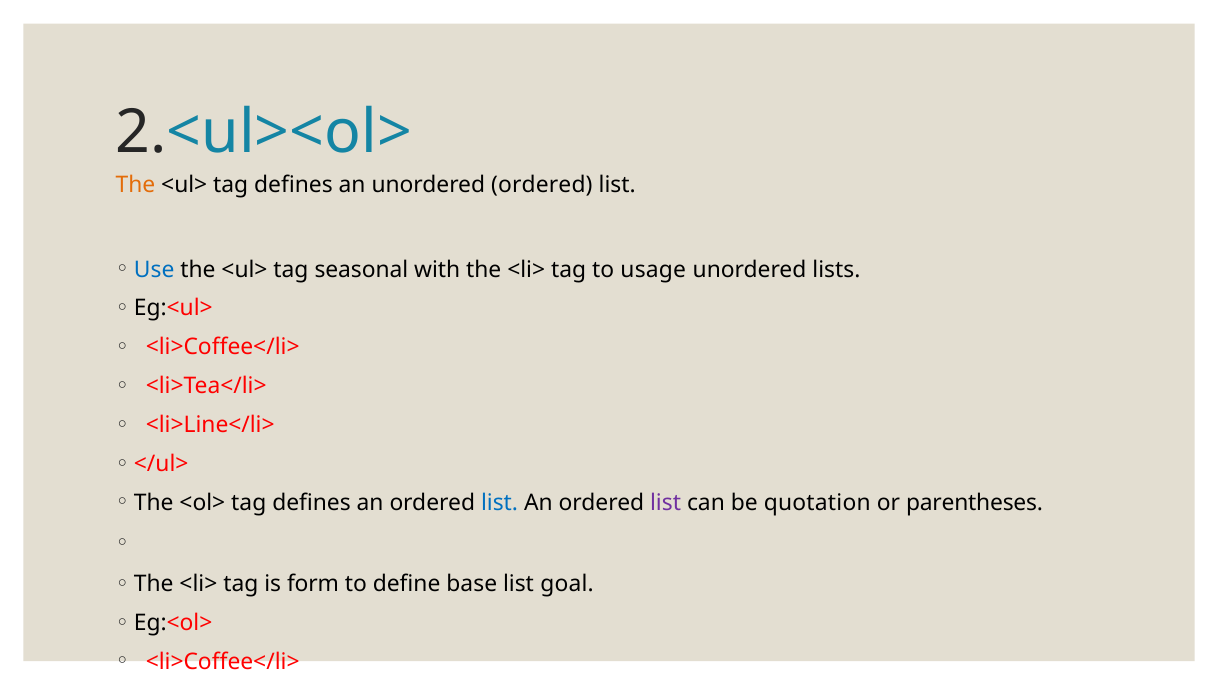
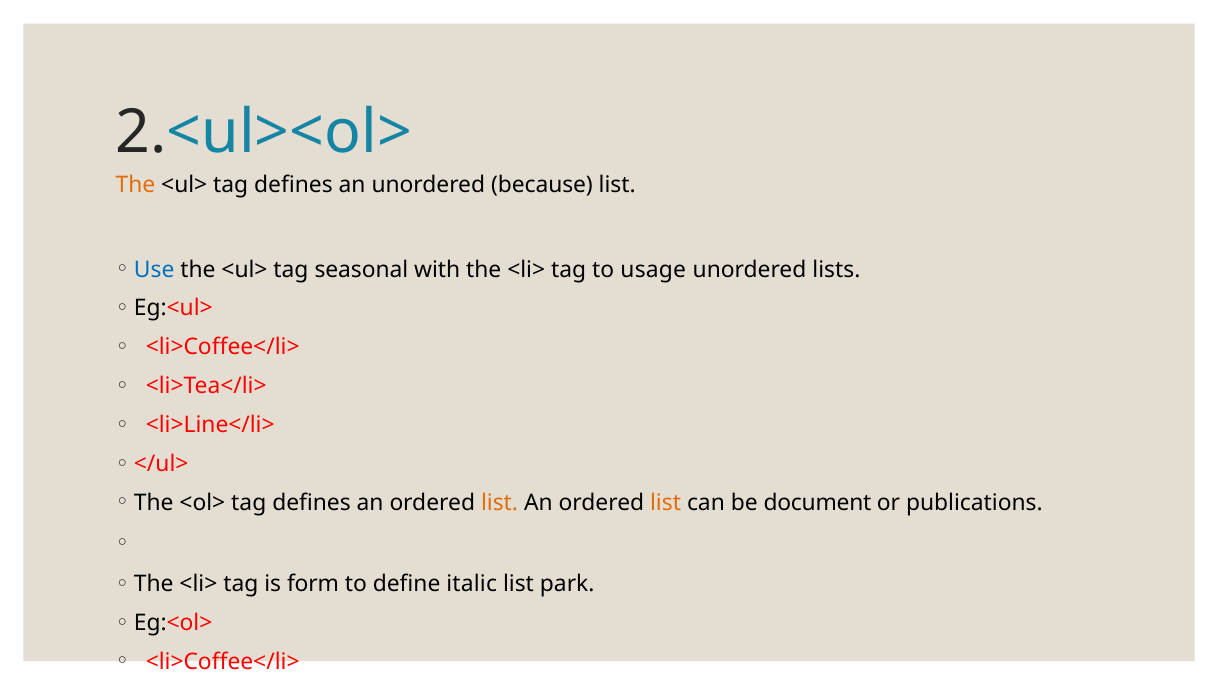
unordered ordered: ordered -> because
list at (500, 503) colour: blue -> orange
list at (666, 503) colour: purple -> orange
quotation: quotation -> document
parentheses: parentheses -> publications
base: base -> italic
goal: goal -> park
